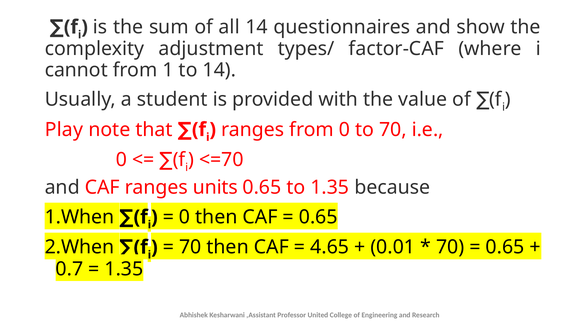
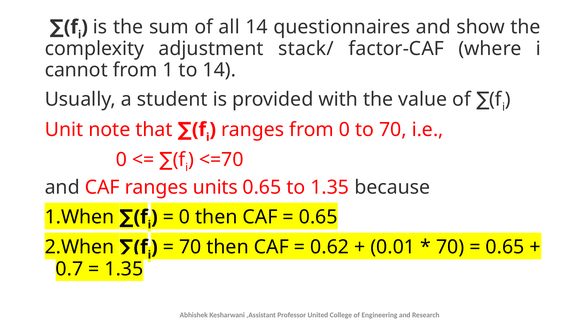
types/: types/ -> stack/
Play: Play -> Unit
4.65: 4.65 -> 0.62
